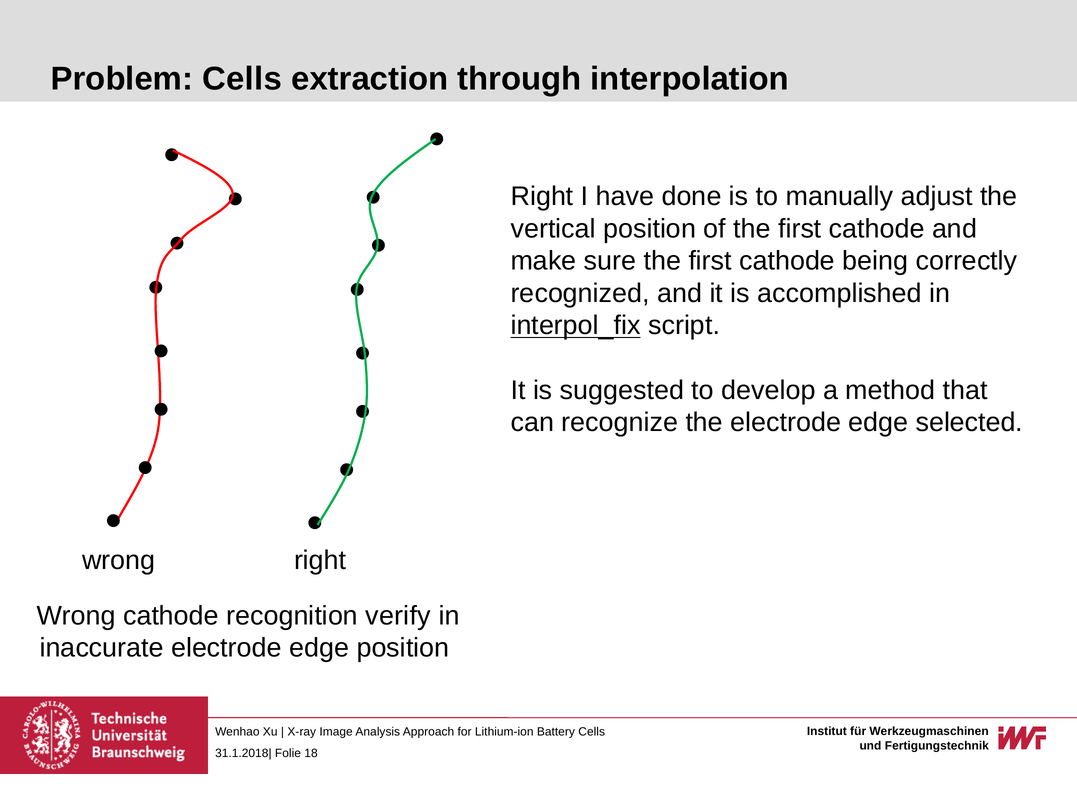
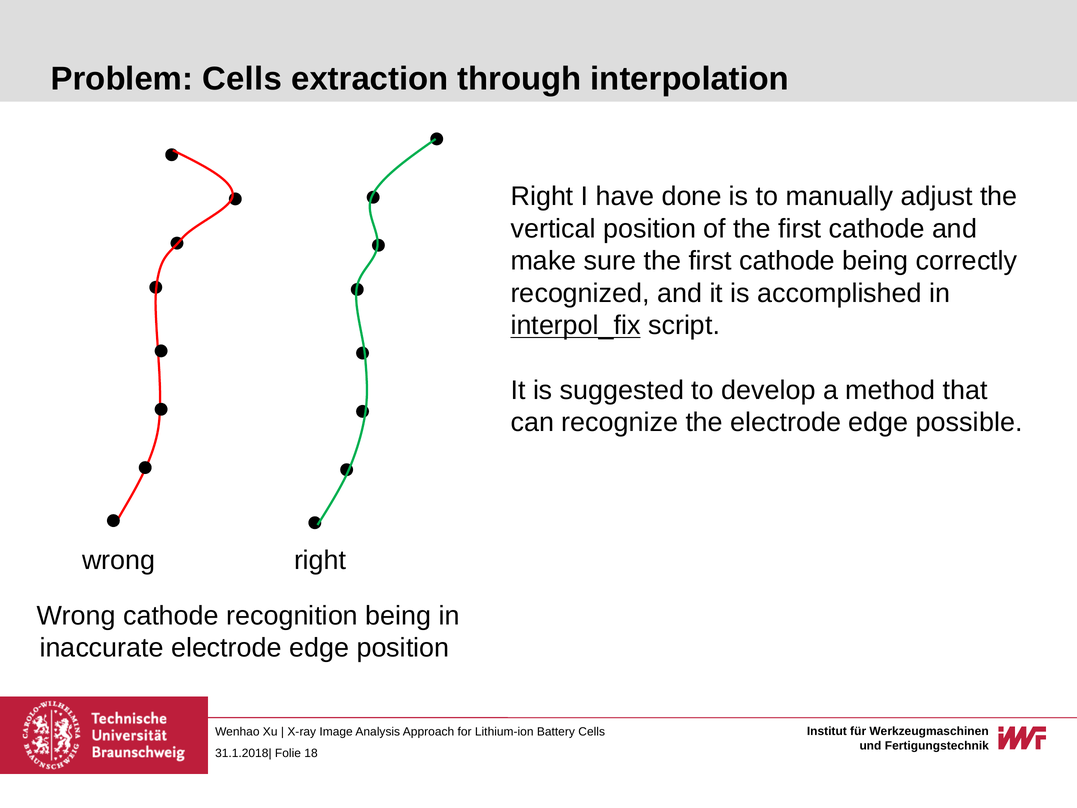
selected: selected -> possible
recognition verify: verify -> being
